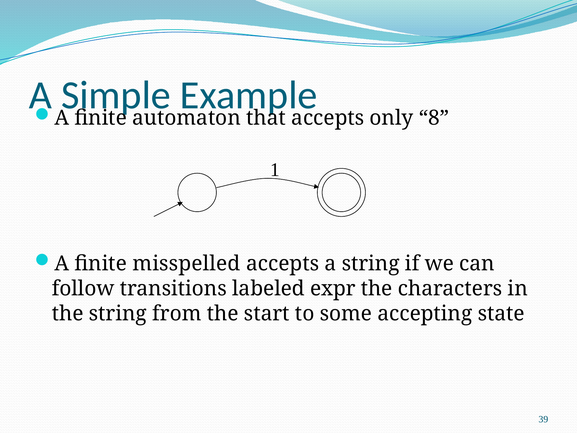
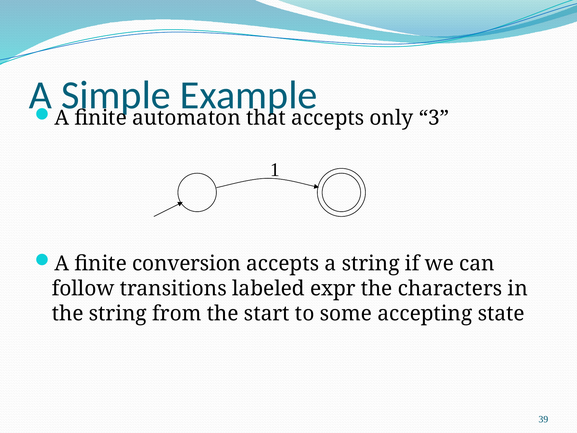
8: 8 -> 3
misspelled: misspelled -> conversion
